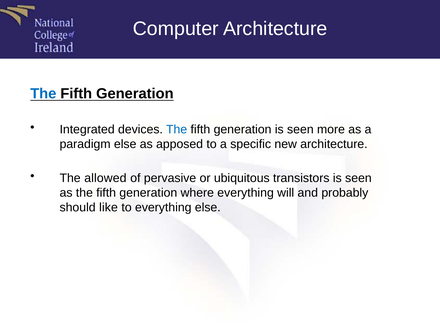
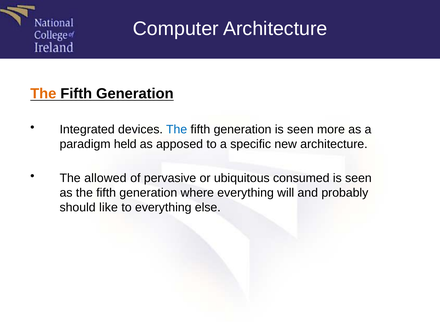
The at (43, 94) colour: blue -> orange
paradigm else: else -> held
transistors: transistors -> consumed
